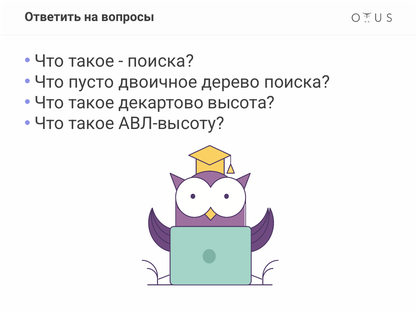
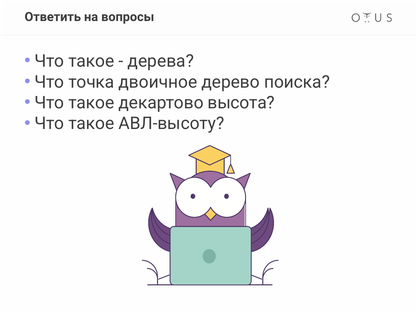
поиска at (161, 61): поиска -> дерева
пусто: пусто -> точка
